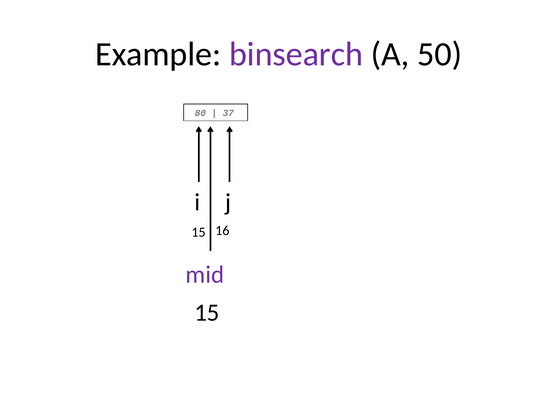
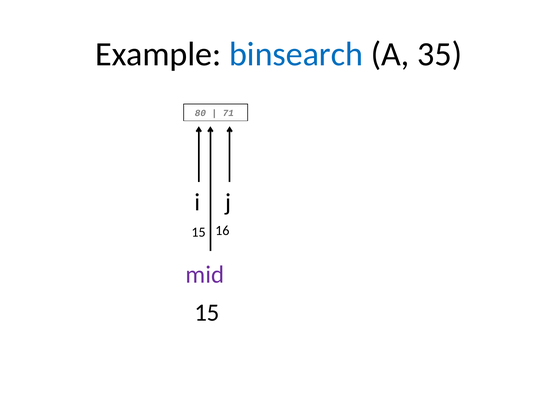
binsearch colour: purple -> blue
50: 50 -> 35
37: 37 -> 71
